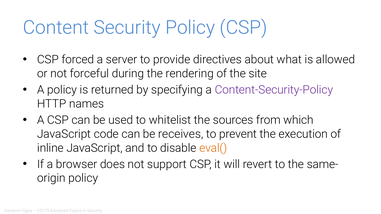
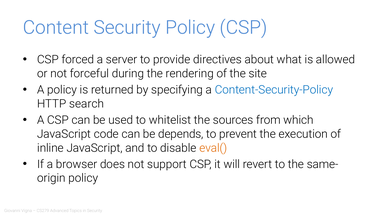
Content-Security-Policy colour: purple -> blue
names: names -> search
receives: receives -> depends
